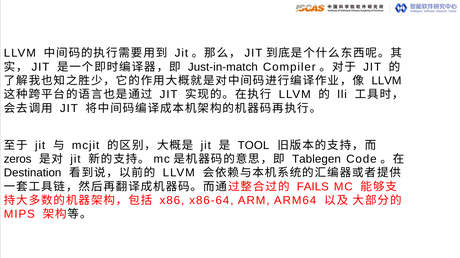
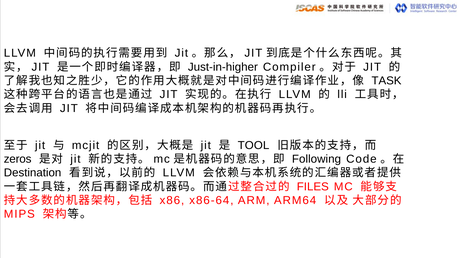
Just-in-match: Just-in-match -> Just-in-higher
LLVM at (387, 81): LLVM -> TASK
Tablegen: Tablegen -> Following
FAILS: FAILS -> FILES
